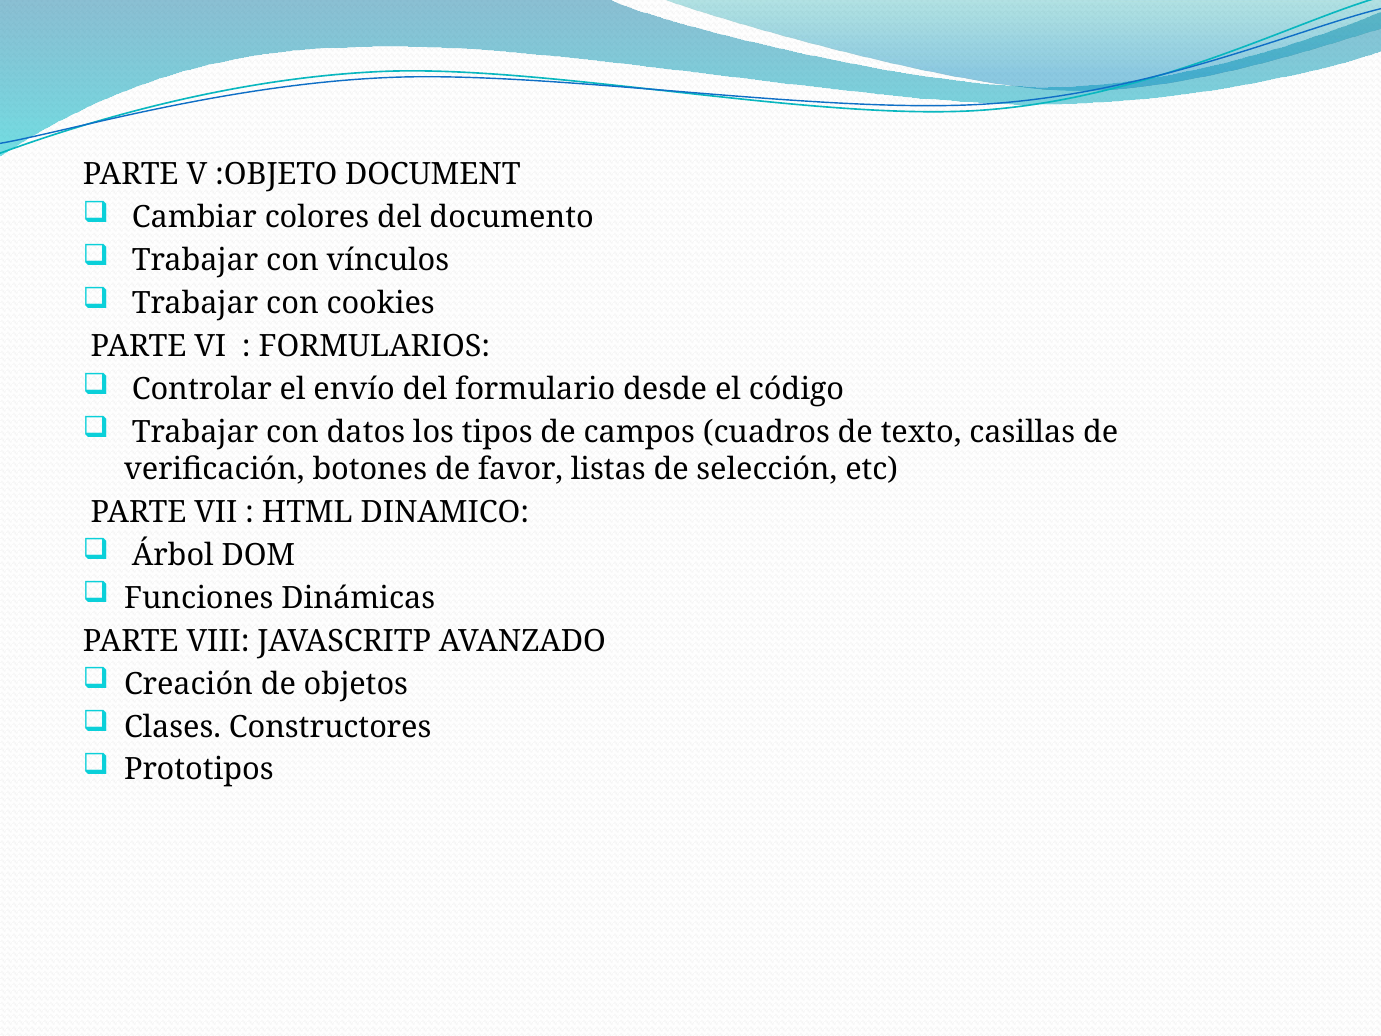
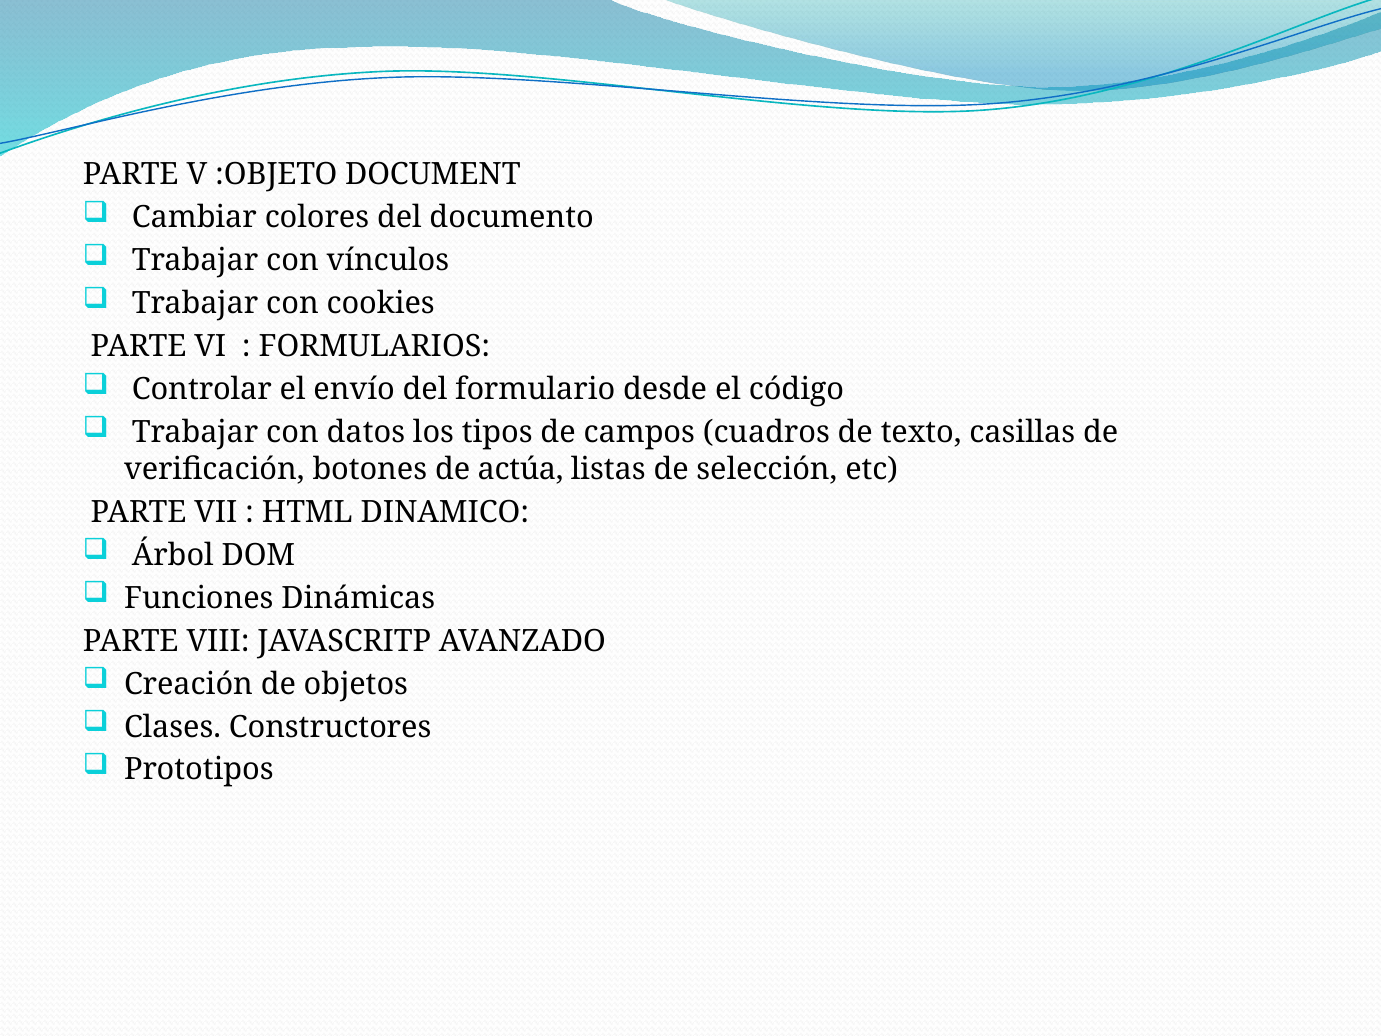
favor: favor -> actúa
